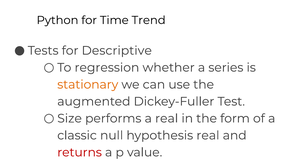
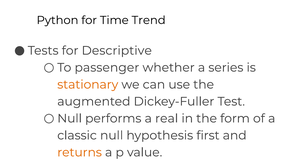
regression: regression -> passenger
Size at (70, 118): Size -> Null
hypothesis real: real -> first
returns colour: red -> orange
